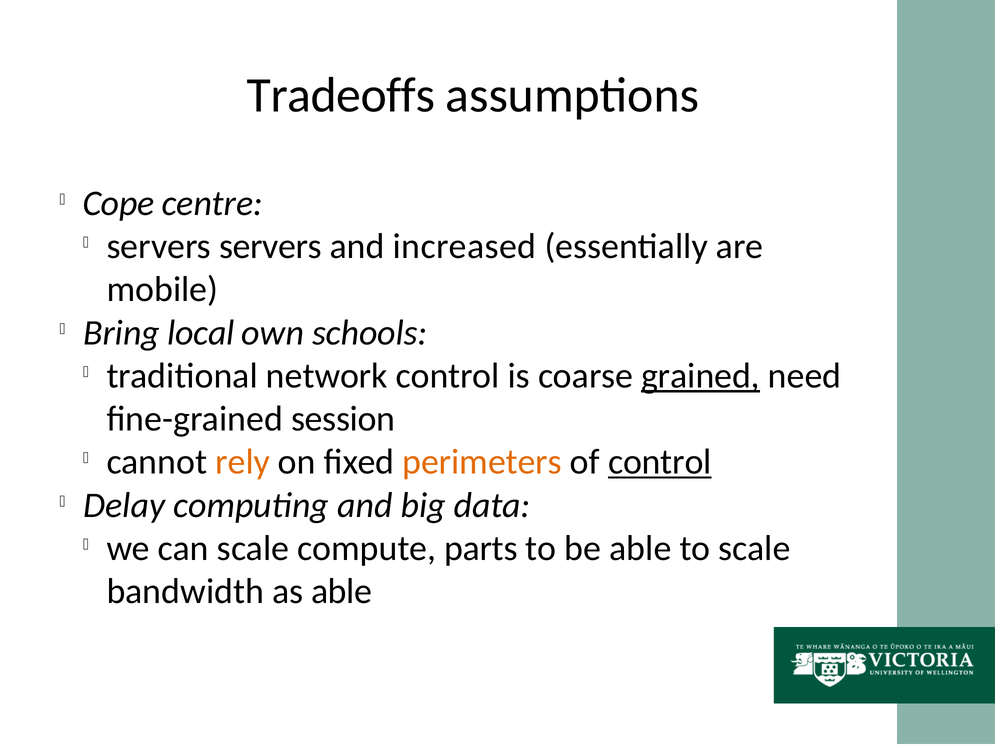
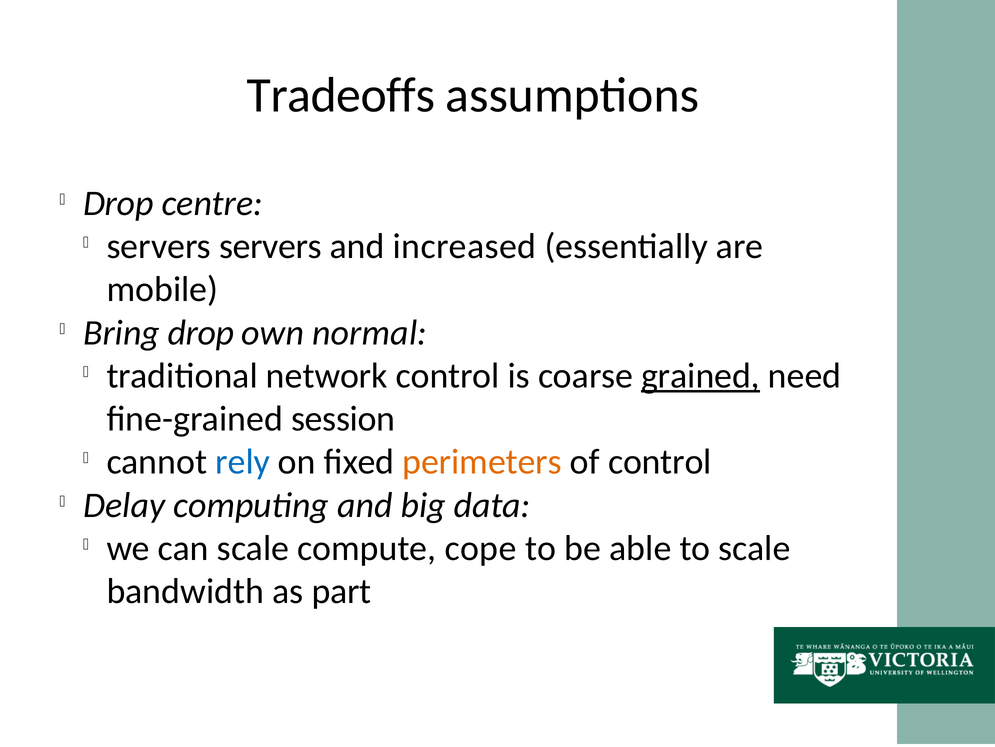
Cope at (118, 203): Cope -> Drop
Bring local: local -> drop
schools: schools -> normal
rely colour: orange -> blue
control at (660, 462) underline: present -> none
parts: parts -> cope
as able: able -> part
